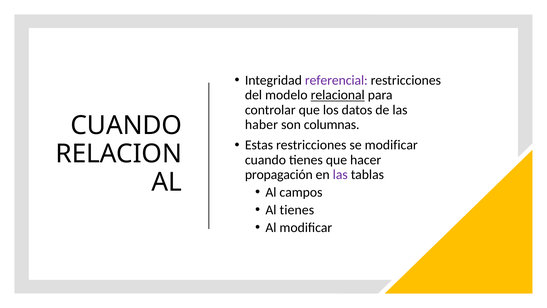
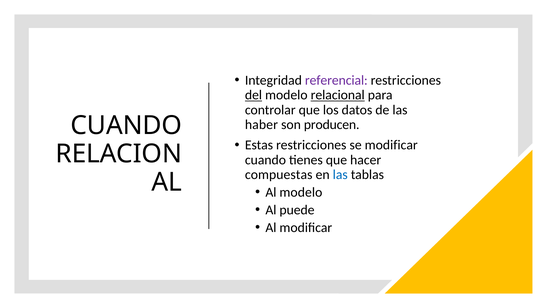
del underline: none -> present
columnas: columnas -> producen
propagación: propagación -> compuestas
las at (340, 174) colour: purple -> blue
Al campos: campos -> modelo
Al tienes: tienes -> puede
